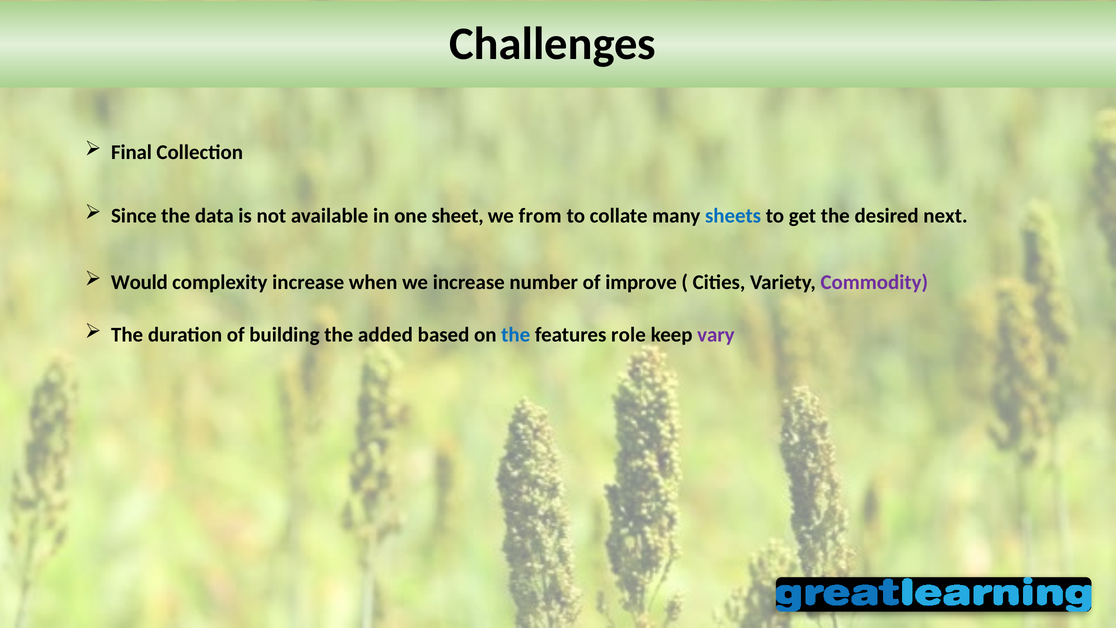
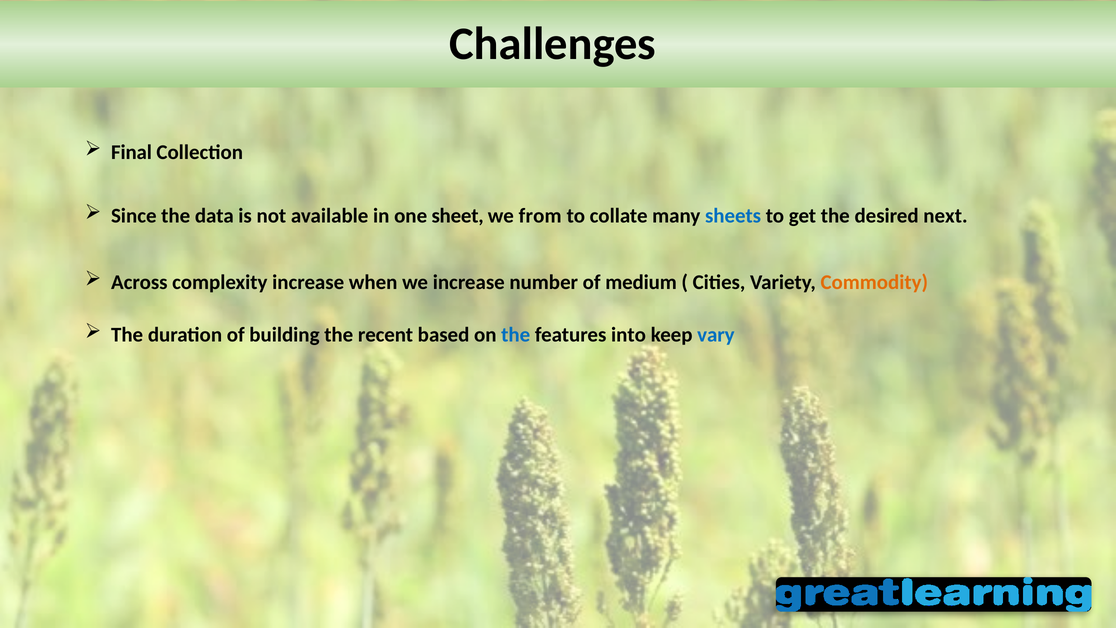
Would: Would -> Across
improve: improve -> medium
Commodity colour: purple -> orange
added: added -> recent
role: role -> into
vary colour: purple -> blue
